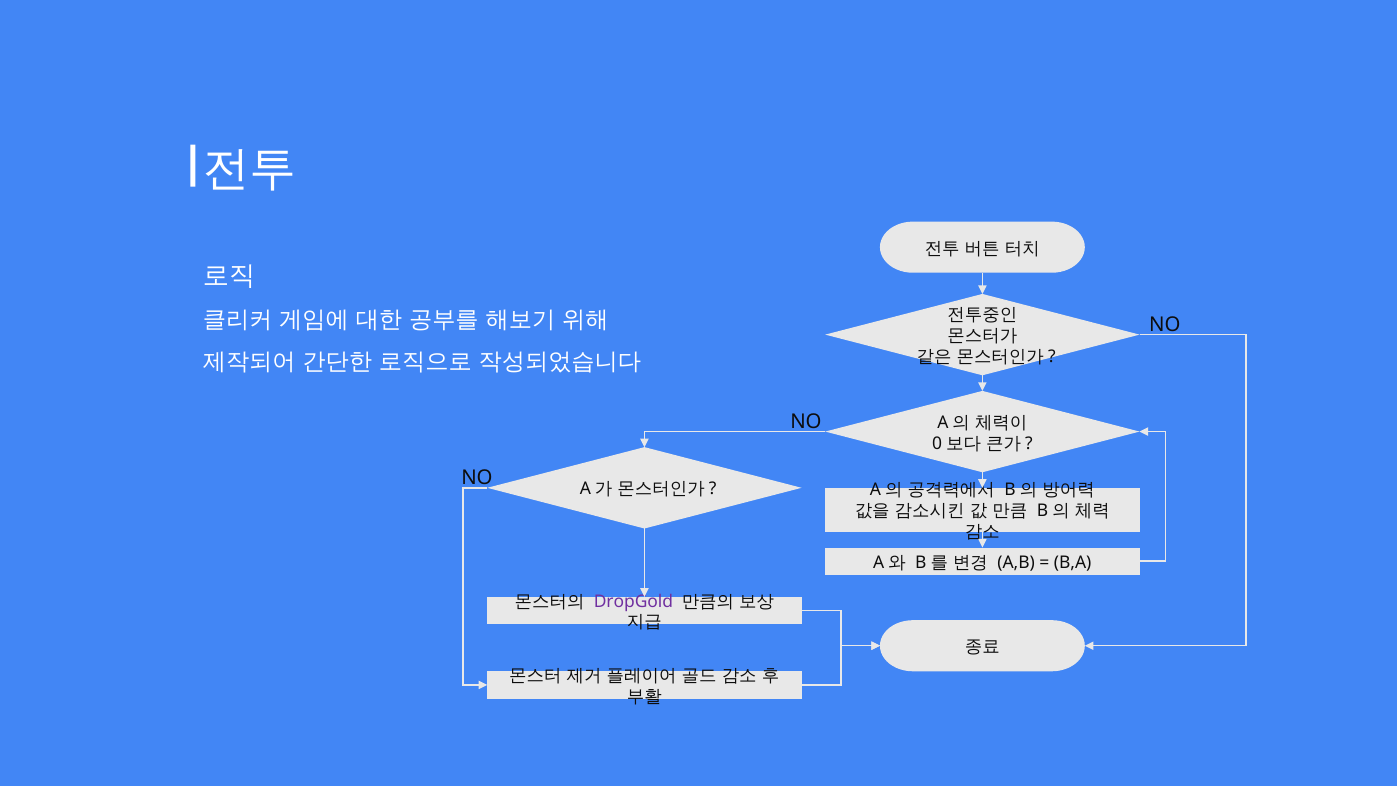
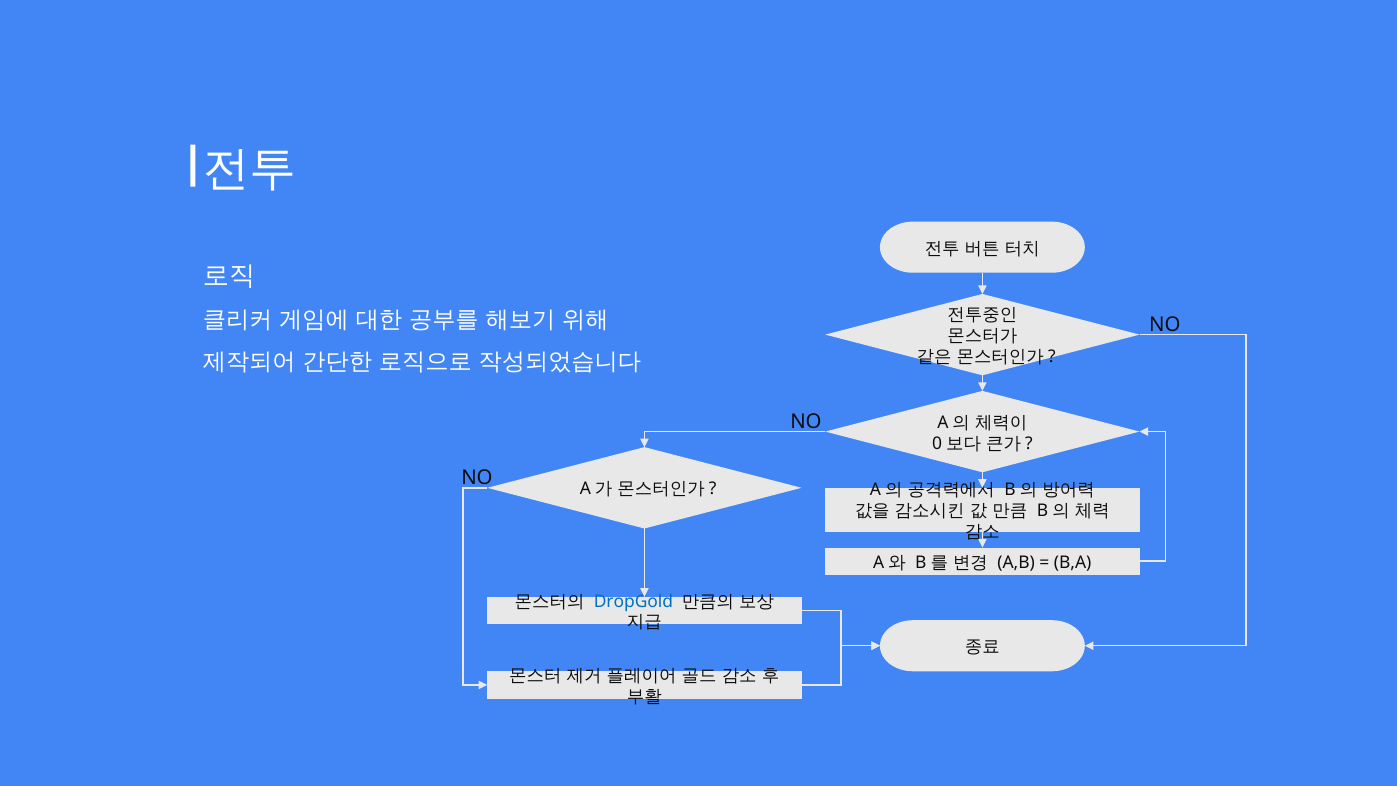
DropGold colour: purple -> blue
